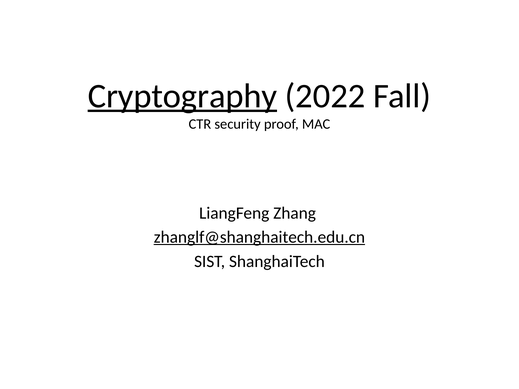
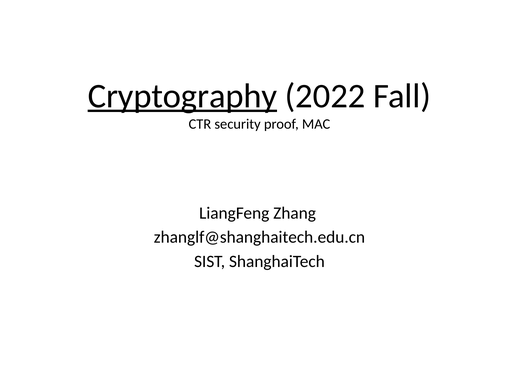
zhanglf@shanghaitech.edu.cn underline: present -> none
